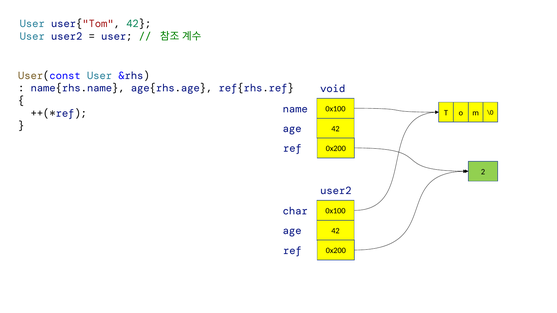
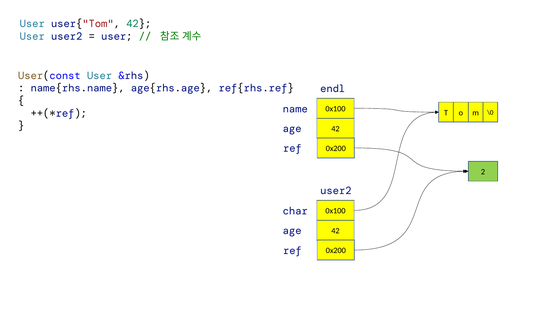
void: void -> endl
